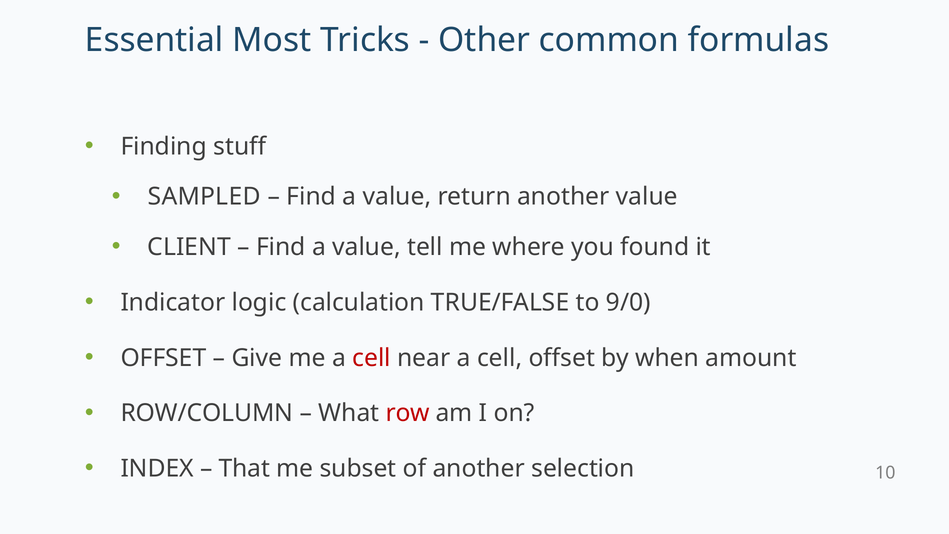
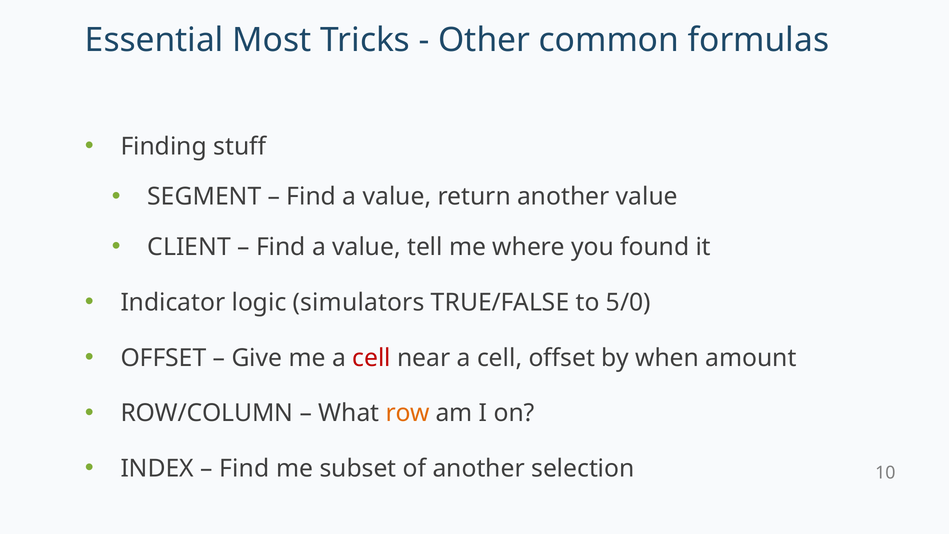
SAMPLED: SAMPLED -> SEGMENT
calculation: calculation -> simulators
9/0: 9/0 -> 5/0
row colour: red -> orange
That at (244, 468): That -> Find
